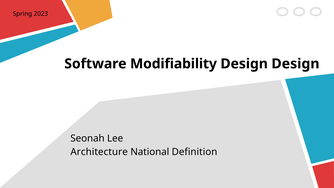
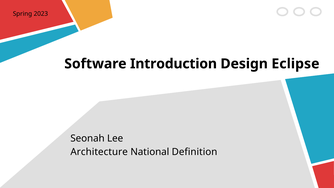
Modifiability: Modifiability -> Introduction
Design Design: Design -> Eclipse
